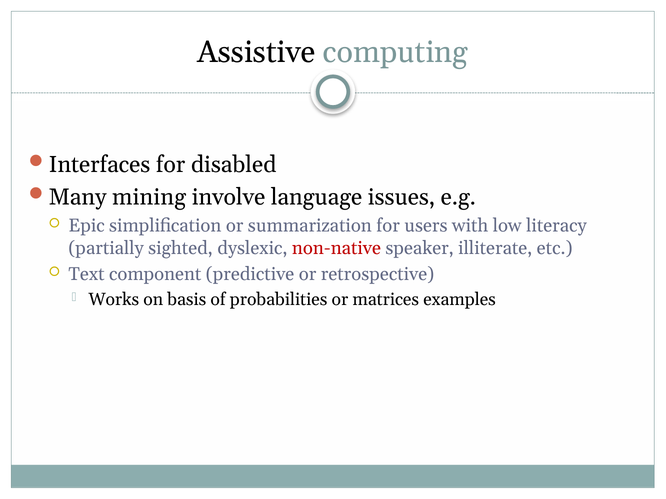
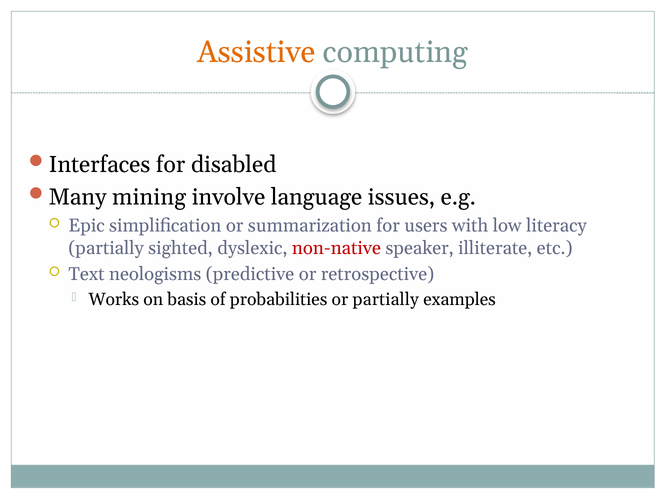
Assistive colour: black -> orange
component: component -> neologisms
or matrices: matrices -> partially
